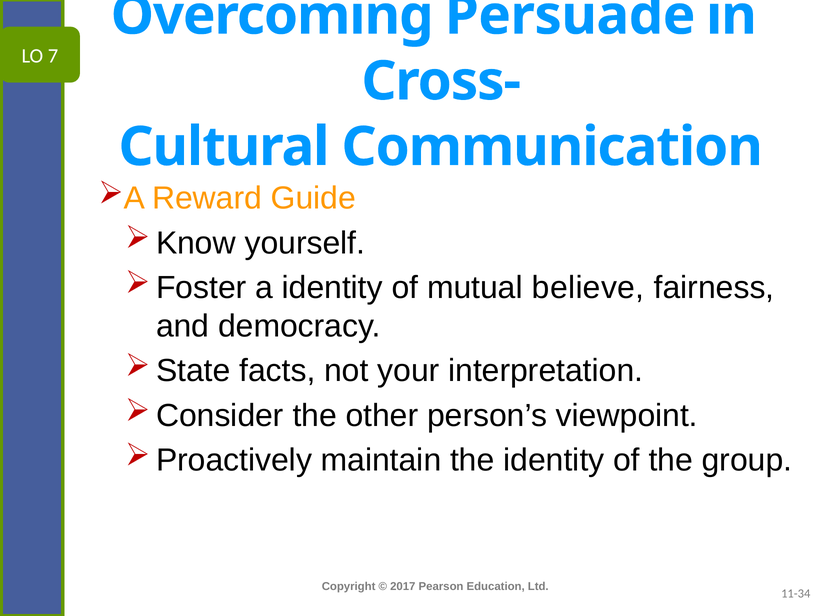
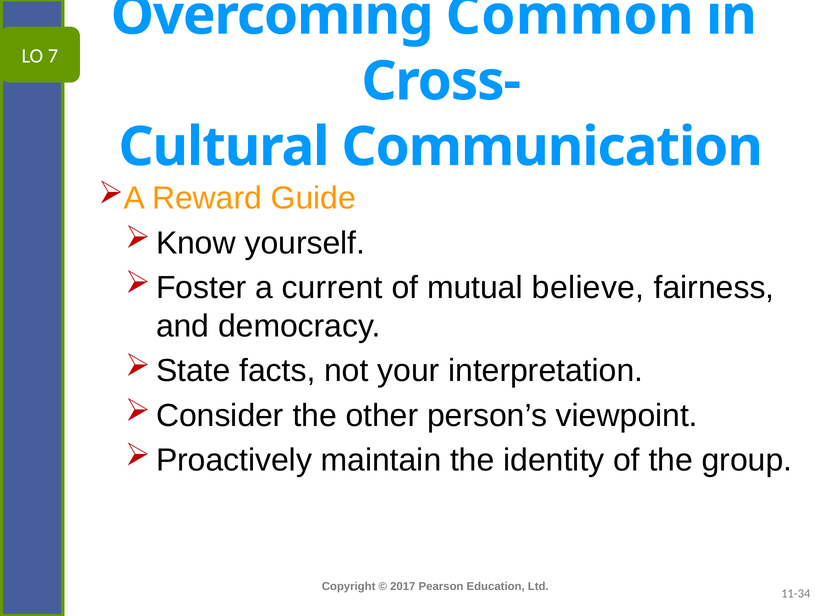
Persuade: Persuade -> Common
a identity: identity -> current
